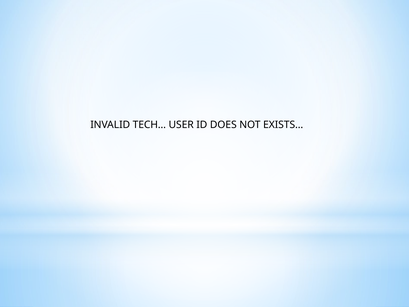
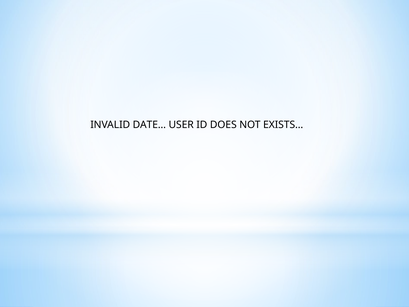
TECH…: TECH… -> DATE…
